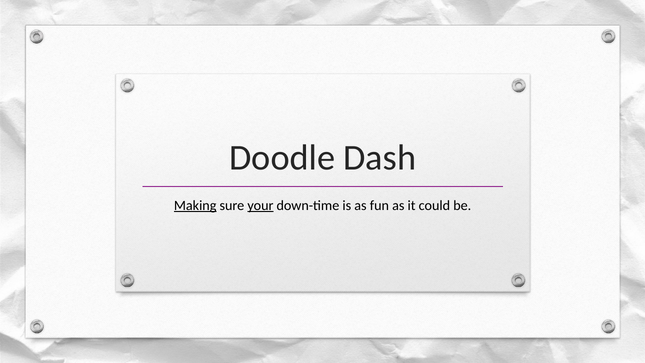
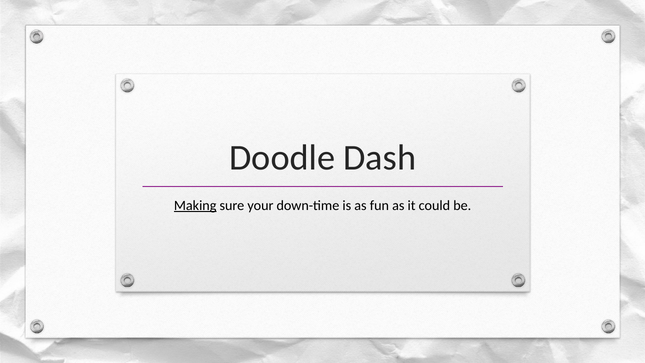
your underline: present -> none
